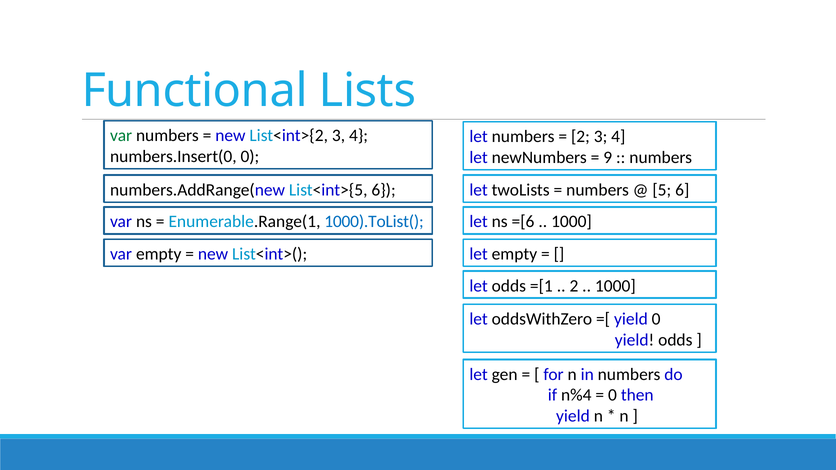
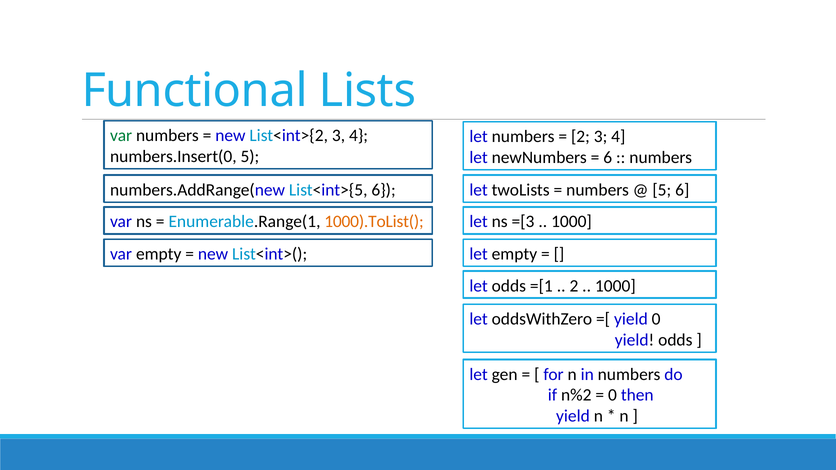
numbers.Insert(0 0: 0 -> 5
9 at (608, 157): 9 -> 6
1000).ToList( colour: blue -> orange
=[6: =[6 -> =[3
n%4: n%4 -> n%2
